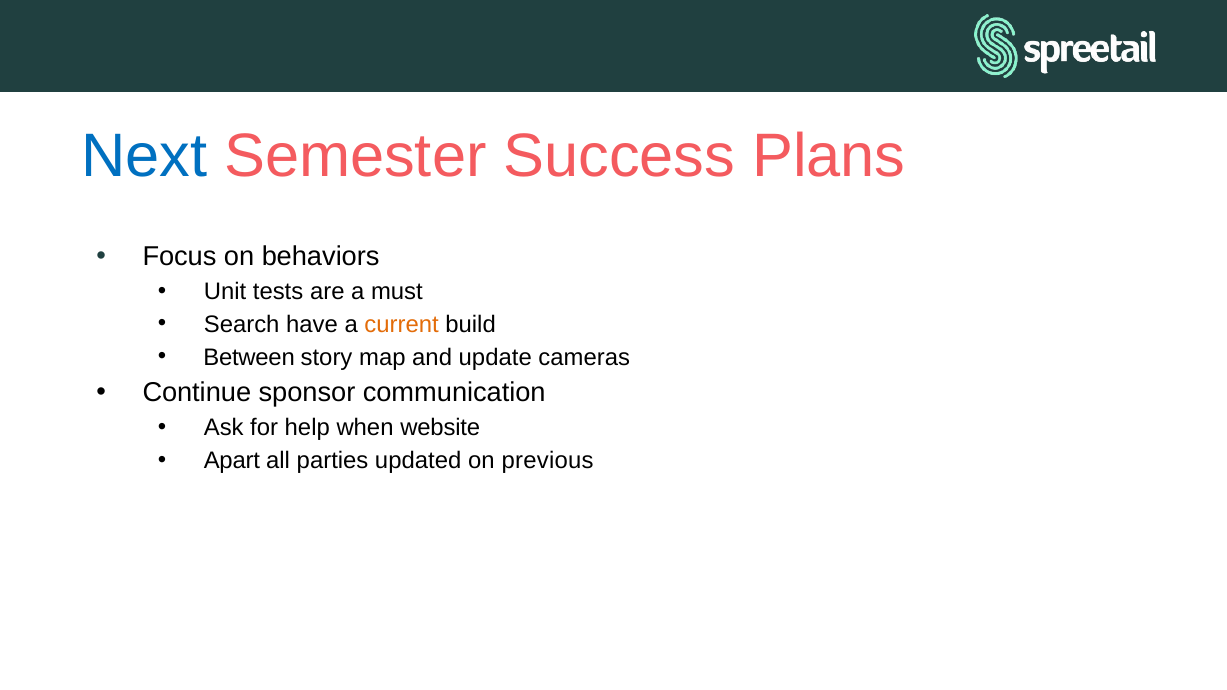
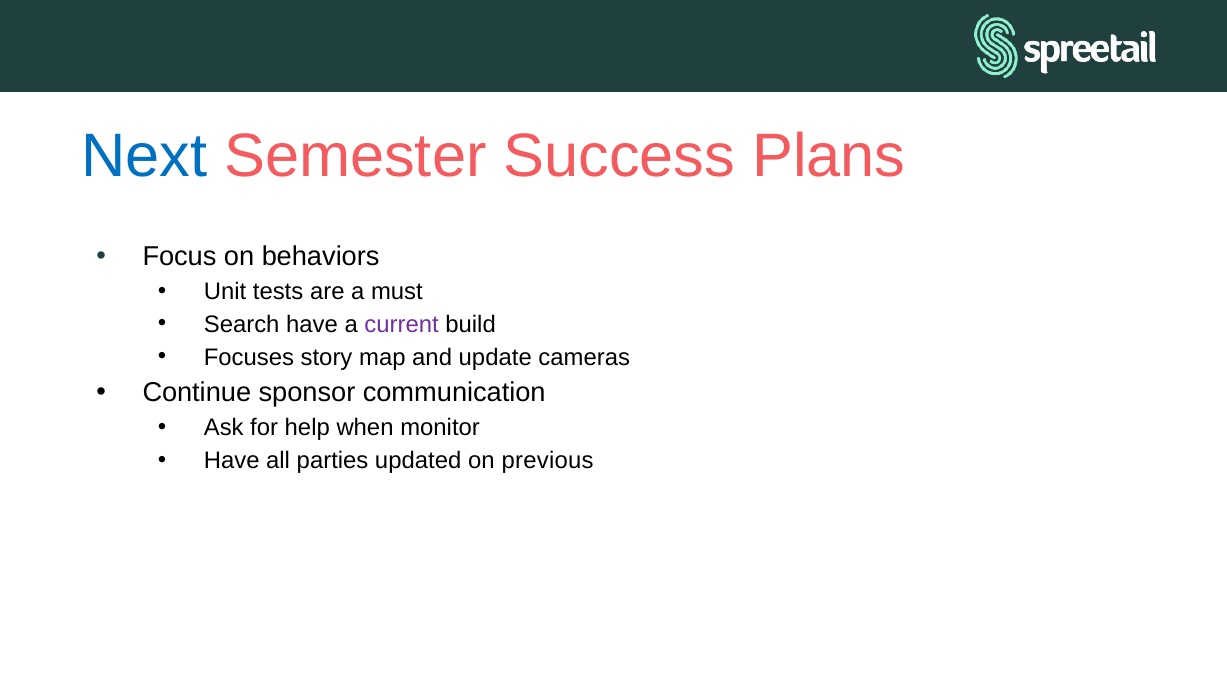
current colour: orange -> purple
Between: Between -> Focuses
website: website -> monitor
Apart at (232, 461): Apart -> Have
